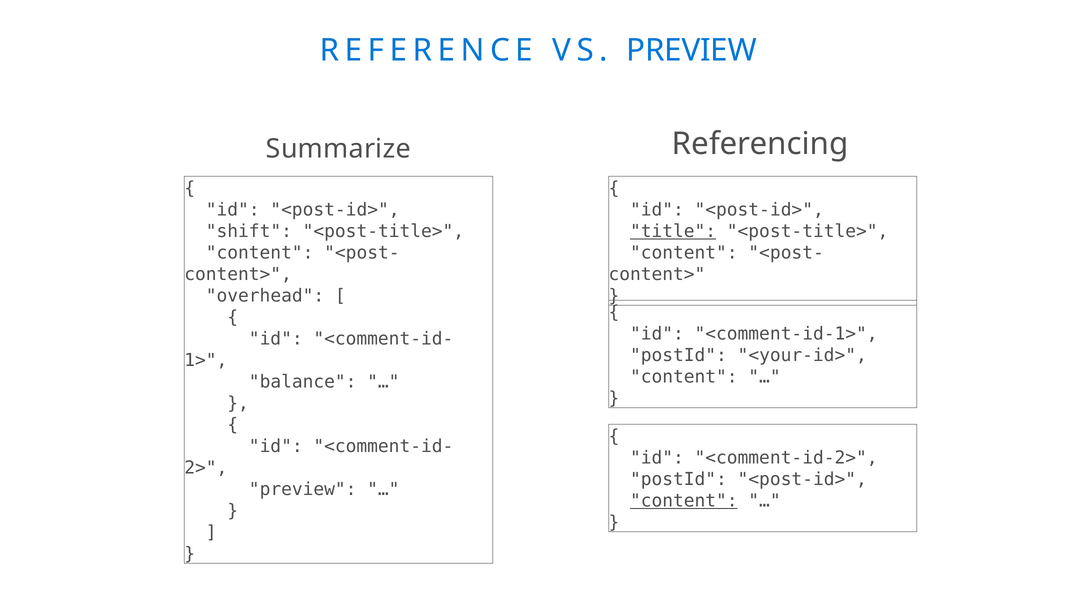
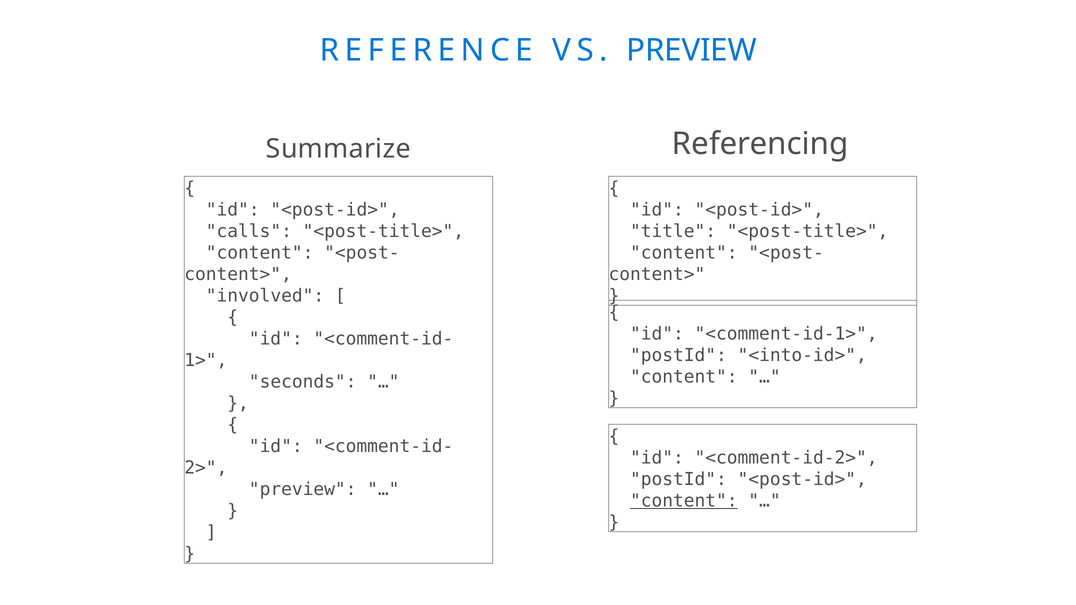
shift: shift -> calls
title underline: present -> none
overhead: overhead -> involved
<your-id>: <your-id> -> <into-id>
balance: balance -> seconds
